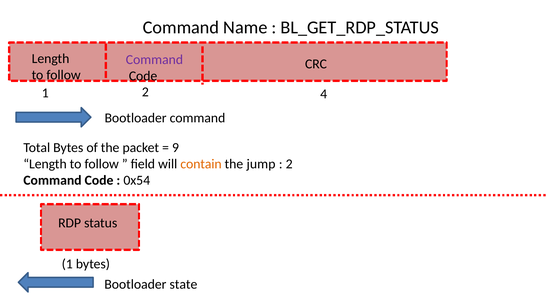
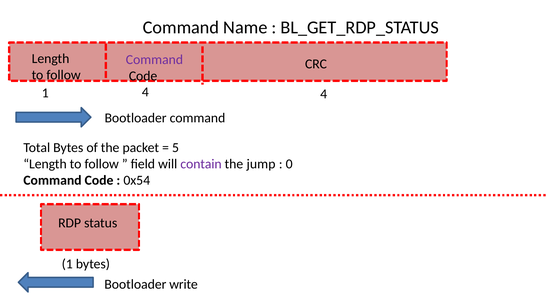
1 2: 2 -> 4
9: 9 -> 5
contain colour: orange -> purple
2 at (289, 164): 2 -> 0
state: state -> write
